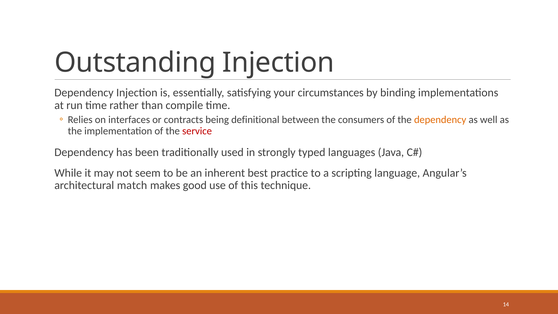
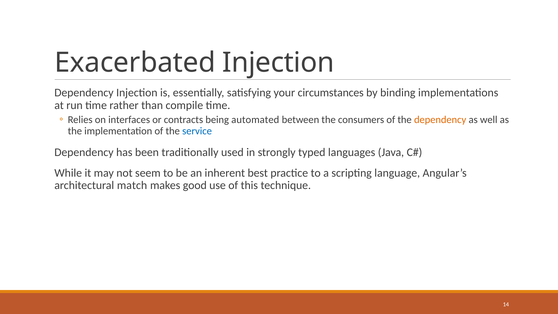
Outstanding: Outstanding -> Exacerbated
definitional: definitional -> automated
service colour: red -> blue
